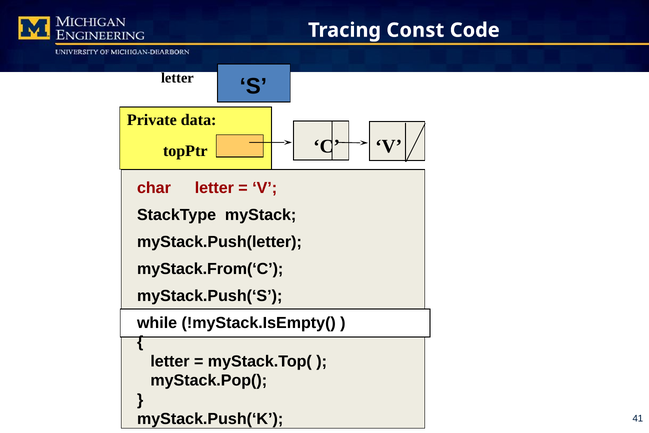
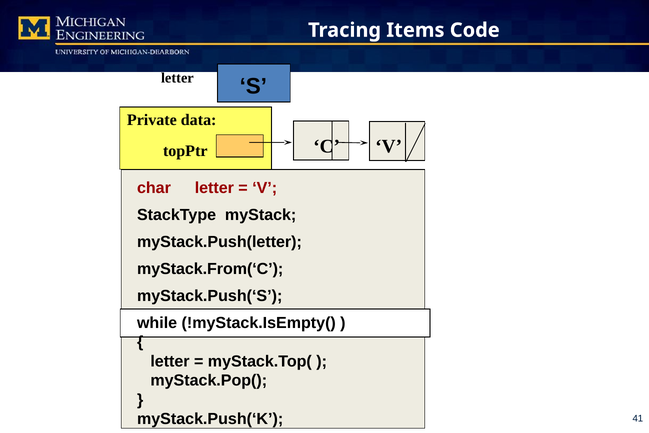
Const: Const -> Items
